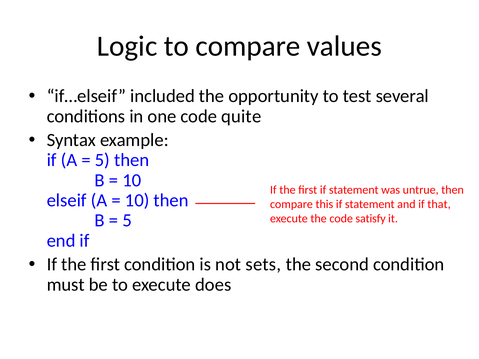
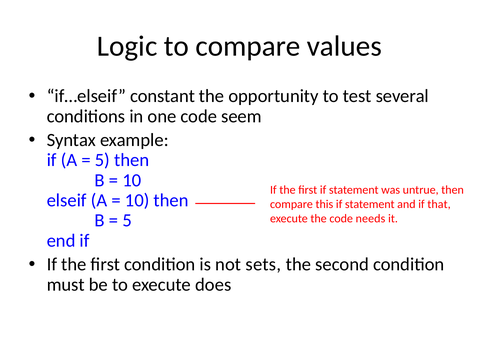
included: included -> constant
quite: quite -> seem
satisfy: satisfy -> needs
